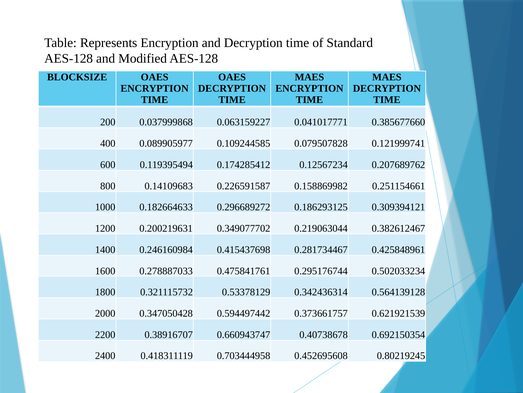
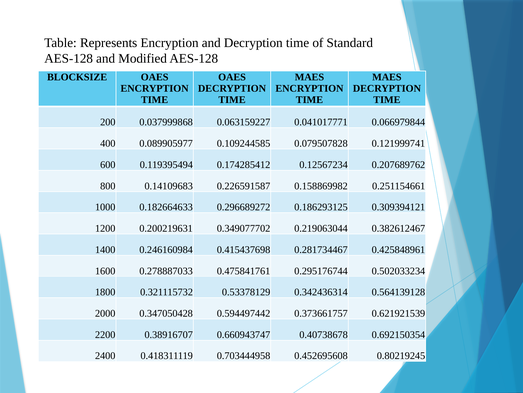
0.385677660: 0.385677660 -> 0.066979844
